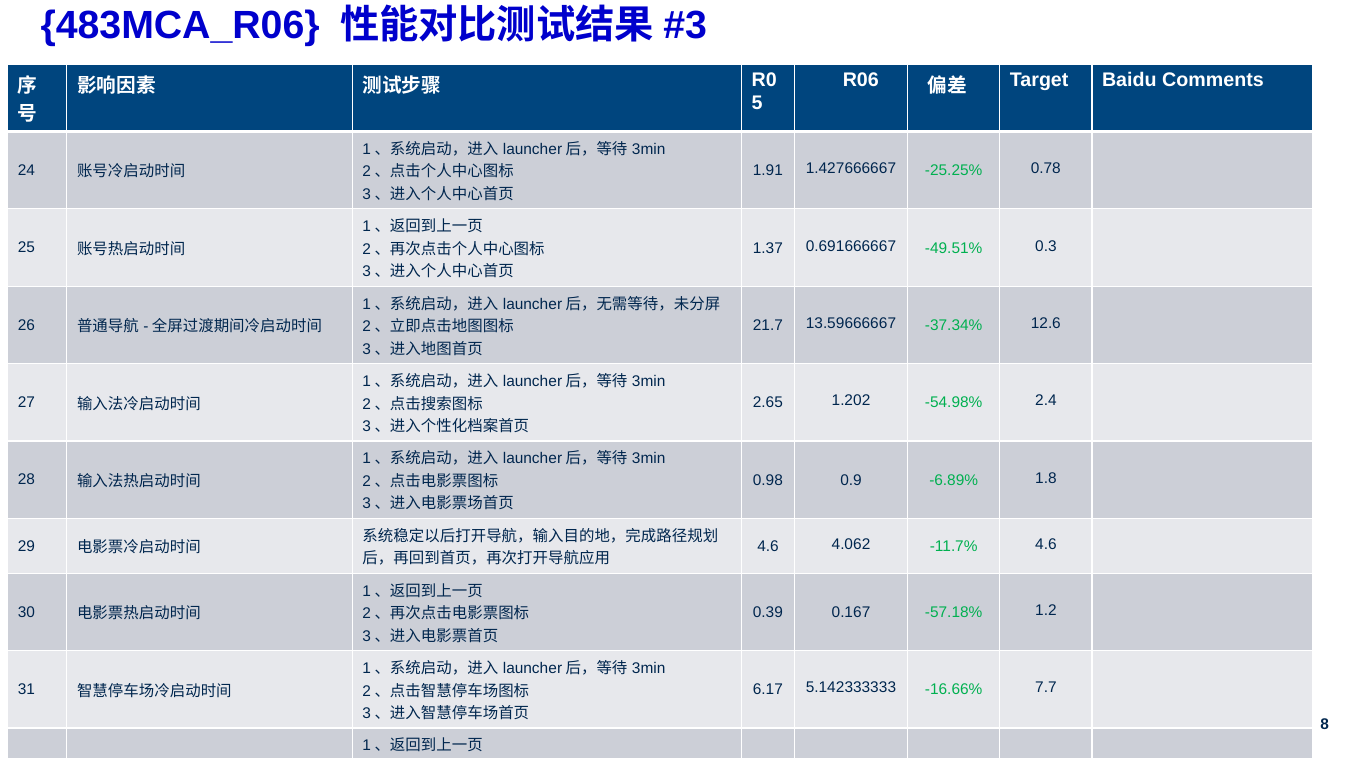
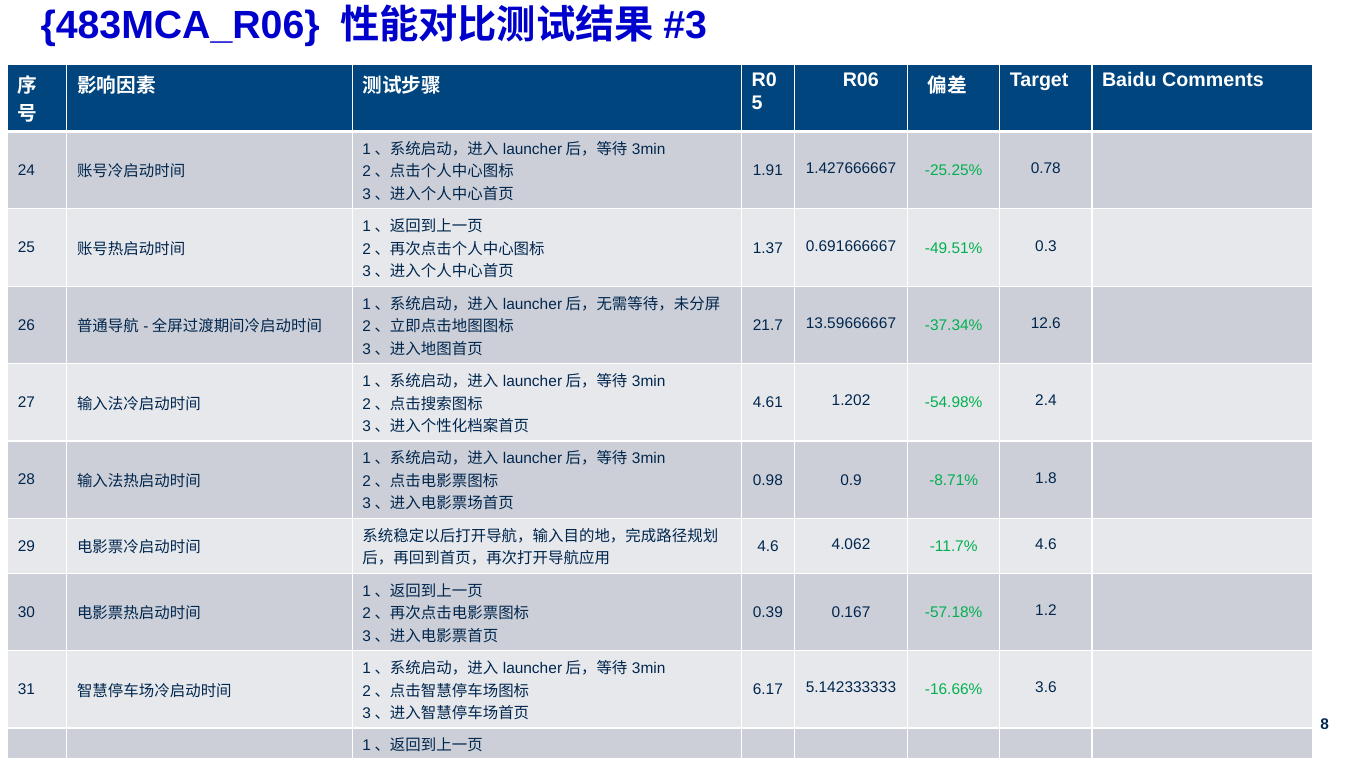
2.65: 2.65 -> 4.61
-6.89%: -6.89% -> -8.71%
7.7: 7.7 -> 3.6
